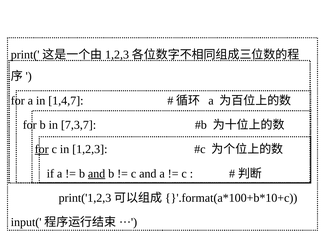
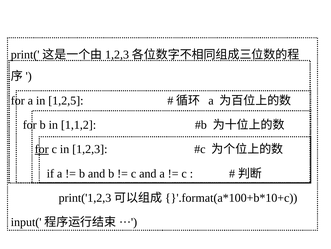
1,4,7: 1,4,7 -> 1,2,5
7,3,7: 7,3,7 -> 1,1,2
and at (97, 173) underline: present -> none
